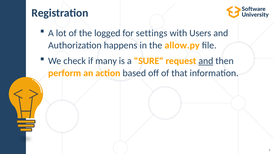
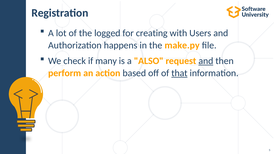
settings: settings -> creating
allow.py: allow.py -> make.py
SURE: SURE -> ALSO
that underline: none -> present
